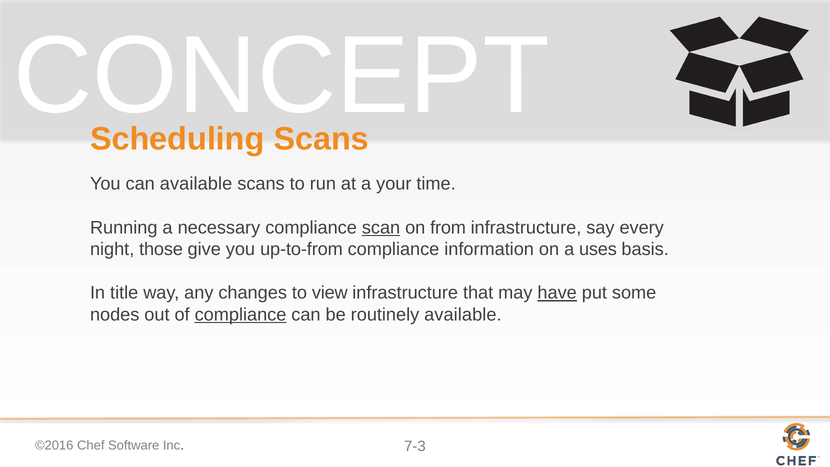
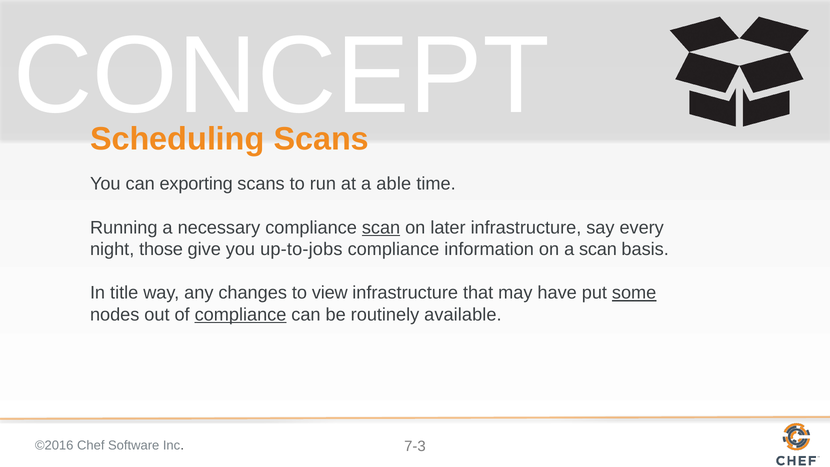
can available: available -> exporting
your: your -> able
from: from -> later
up-to-from: up-to-from -> up-to-jobs
a uses: uses -> scan
have underline: present -> none
some underline: none -> present
